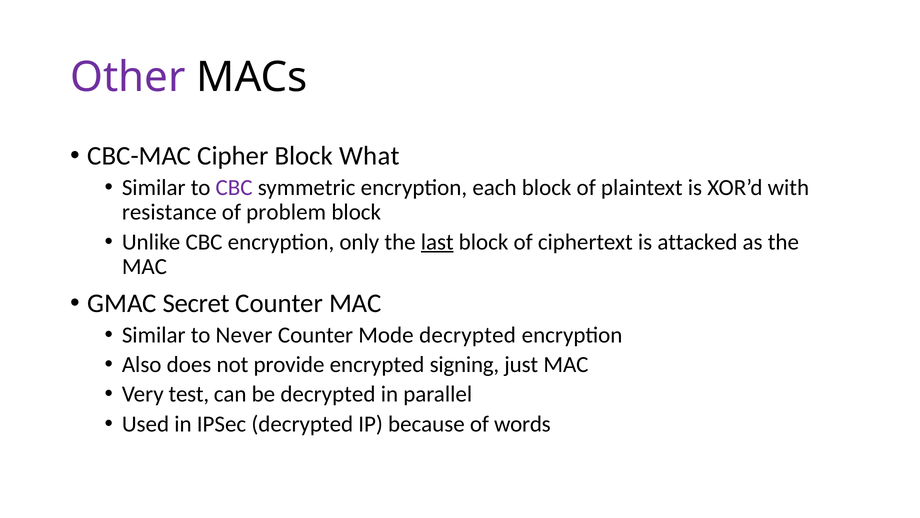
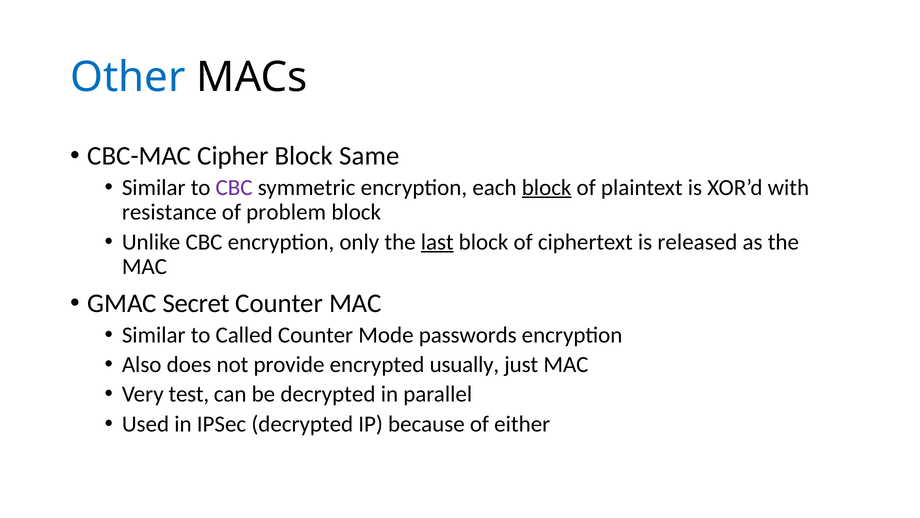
Other colour: purple -> blue
What: What -> Same
block at (547, 187) underline: none -> present
attacked: attacked -> released
Never: Never -> Called
Mode decrypted: decrypted -> passwords
signing: signing -> usually
words: words -> either
